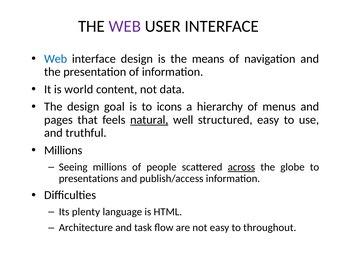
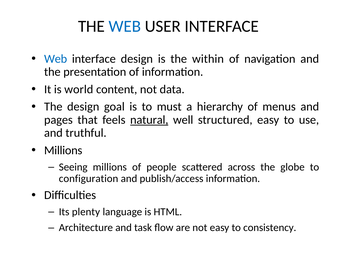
WEB at (125, 26) colour: purple -> blue
means: means -> within
icons: icons -> must
across underline: present -> none
presentations: presentations -> configuration
throughout: throughout -> consistency
